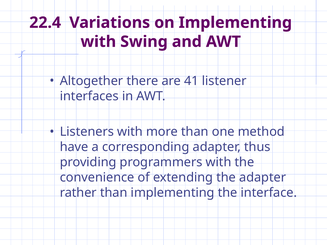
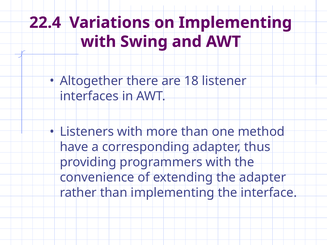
41: 41 -> 18
